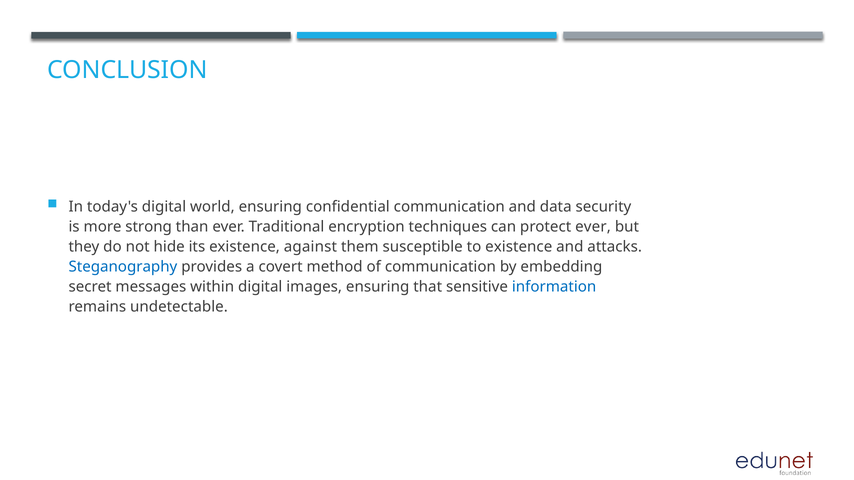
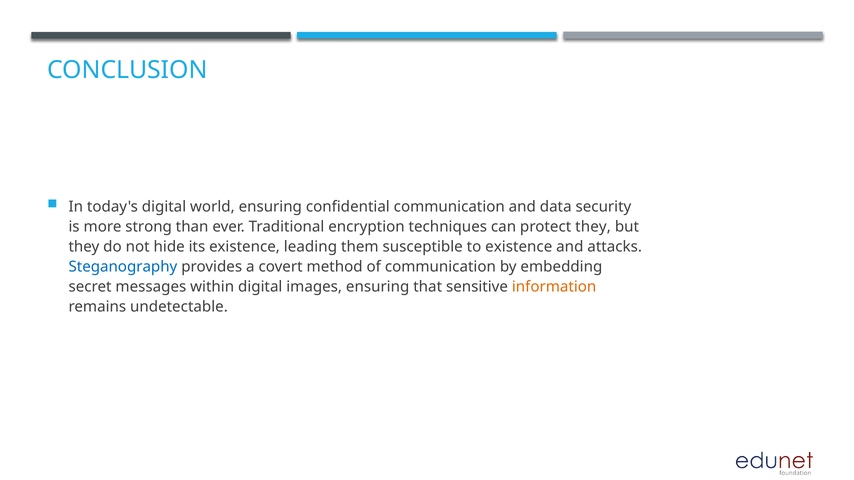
protect ever: ever -> they
against: against -> leading
information colour: blue -> orange
